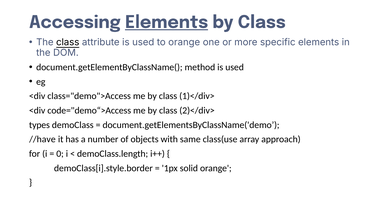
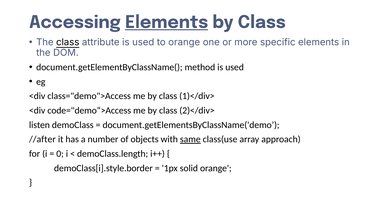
types: types -> listen
//have: //have -> //after
same underline: none -> present
